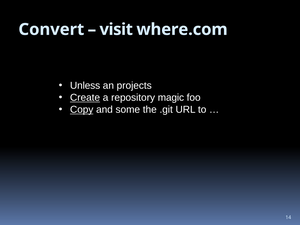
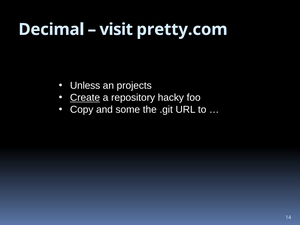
Convert: Convert -> Decimal
where.com: where.com -> pretty.com
magic: magic -> hacky
Copy underline: present -> none
